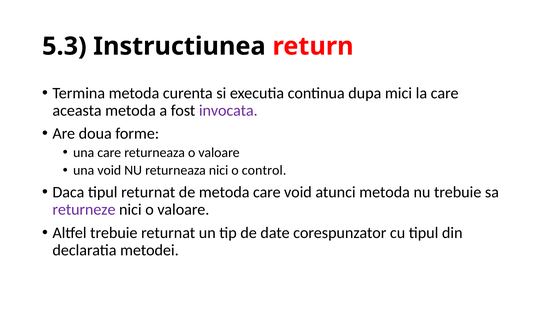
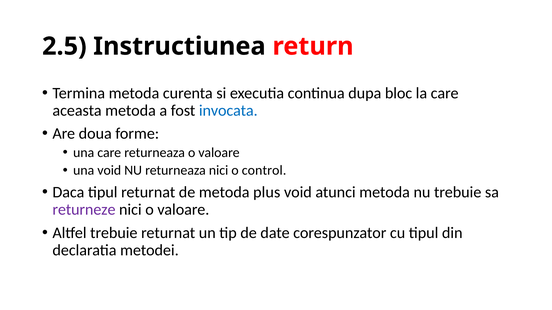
5.3: 5.3 -> 2.5
mici: mici -> bloc
invocata colour: purple -> blue
metoda care: care -> plus
